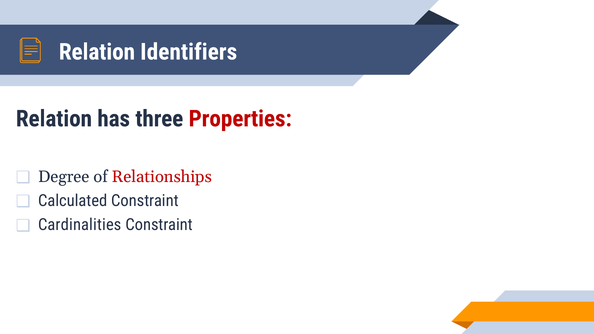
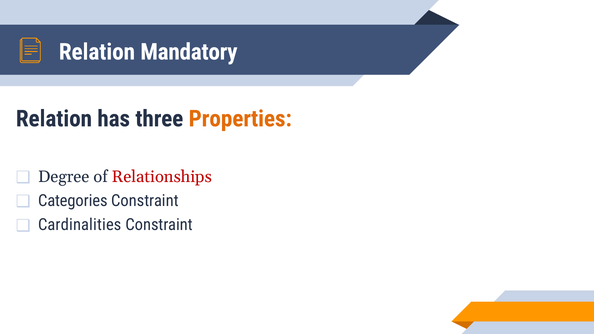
Identifiers: Identifiers -> Mandatory
Properties colour: red -> orange
Calculated: Calculated -> Categories
